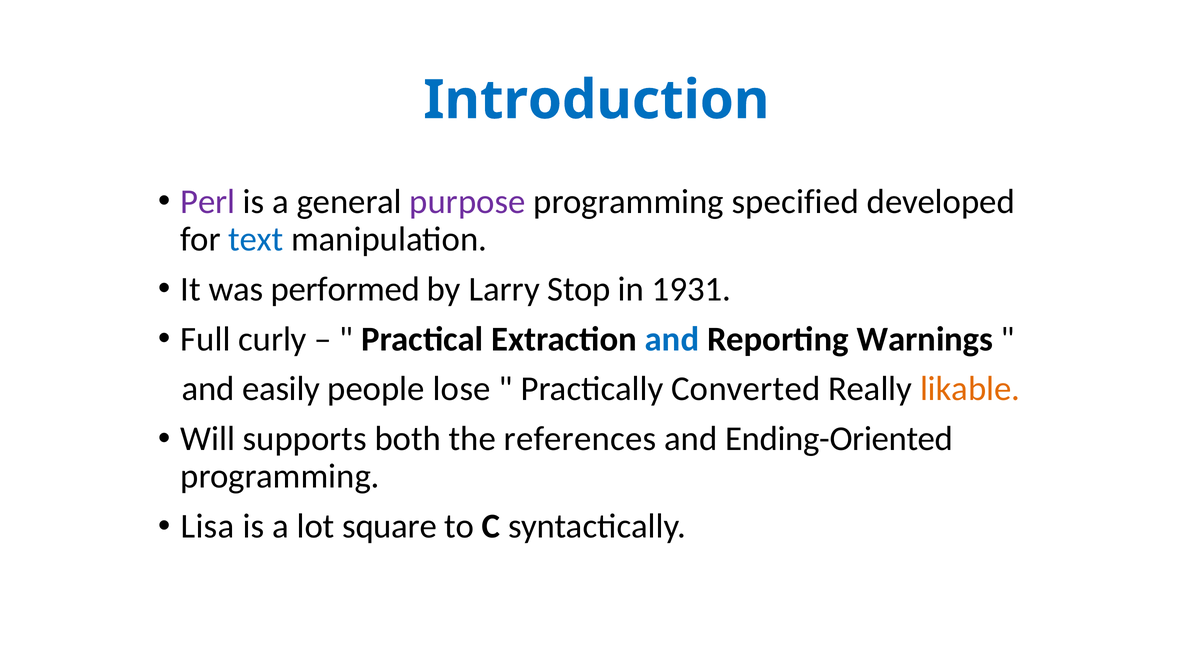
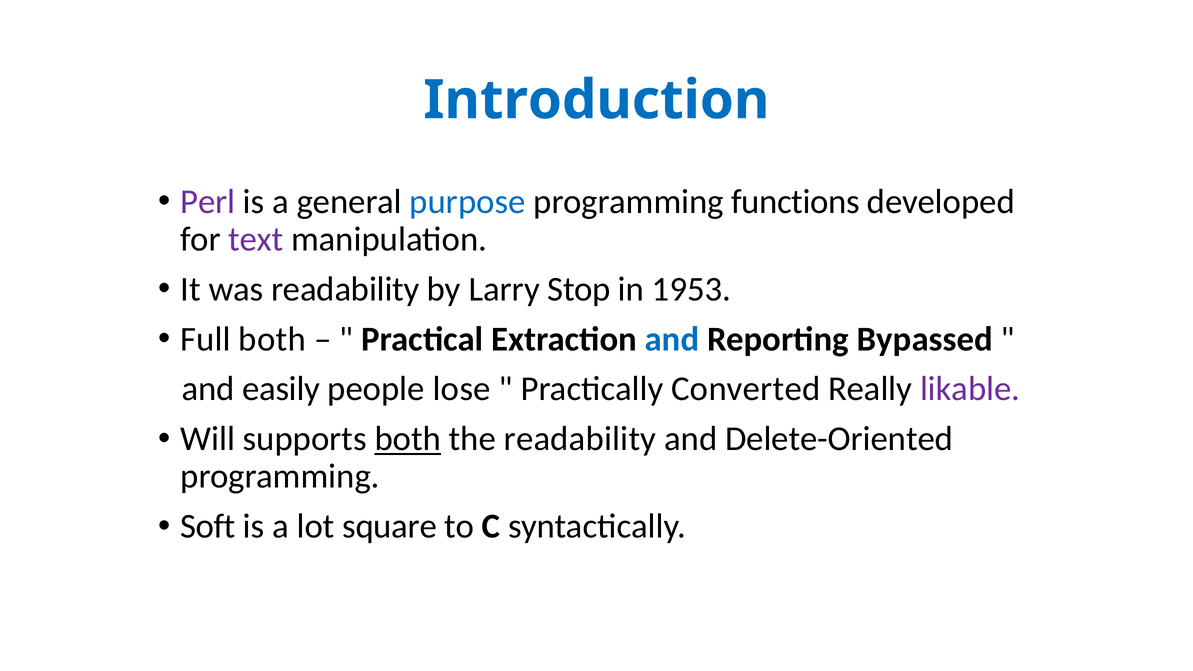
purpose colour: purple -> blue
specified: specified -> functions
text colour: blue -> purple
was performed: performed -> readability
1931: 1931 -> 1953
Full curly: curly -> both
Warnings: Warnings -> Bypassed
likable colour: orange -> purple
both at (408, 439) underline: none -> present
the references: references -> readability
Ending-Oriented: Ending-Oriented -> Delete-Oriented
Lisa: Lisa -> Soft
